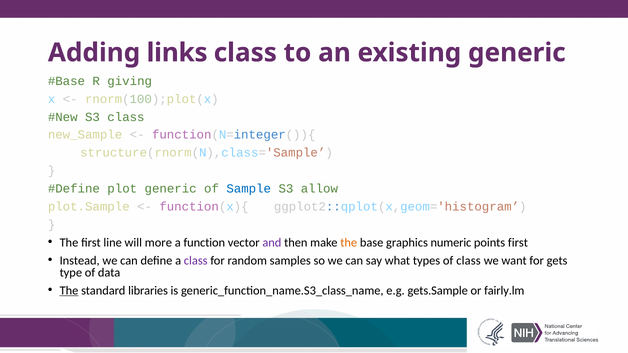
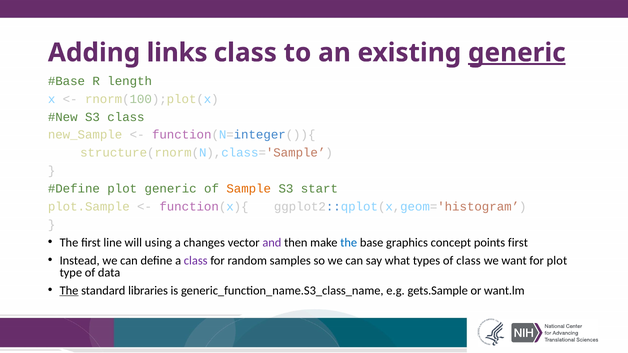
generic at (517, 53) underline: none -> present
giving: giving -> length
Sample colour: blue -> orange
allow: allow -> start
more: more -> using
function: function -> changes
the at (349, 243) colour: orange -> blue
numeric: numeric -> concept
for gets: gets -> plot
fairly.lm: fairly.lm -> want.lm
